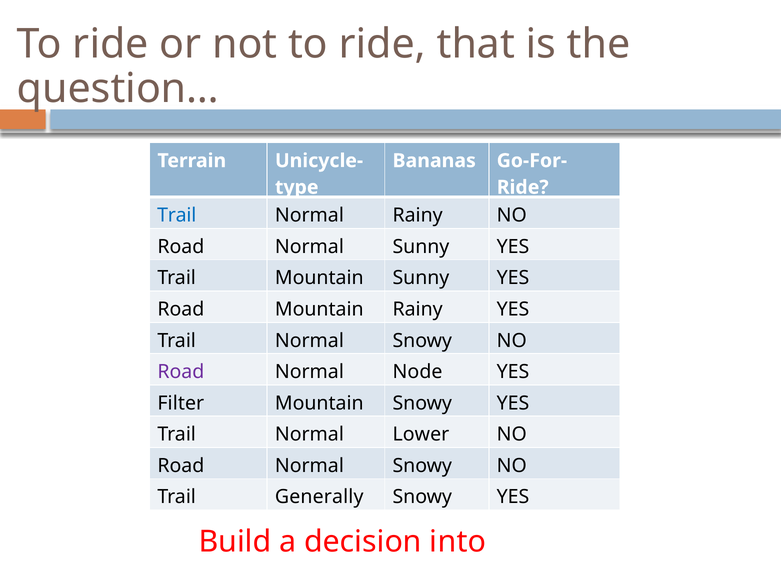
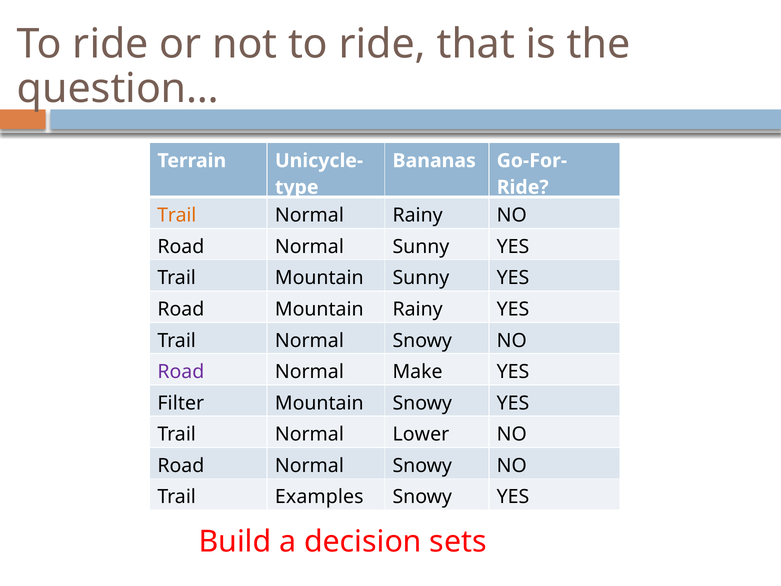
Trail at (177, 215) colour: blue -> orange
Node: Node -> Make
Generally: Generally -> Examples
into: into -> sets
